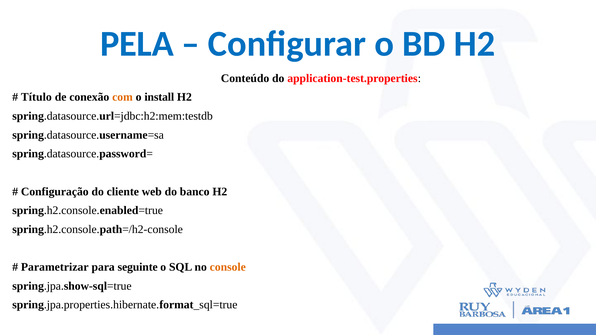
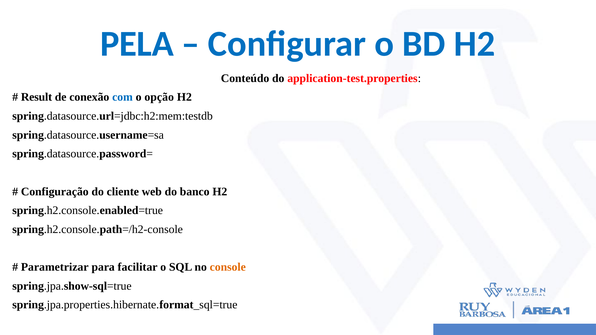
Título: Título -> Result
com colour: orange -> blue
install: install -> opção
seguinte: seguinte -> facilitar
